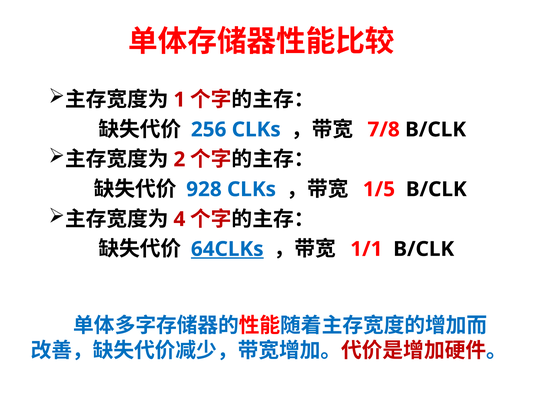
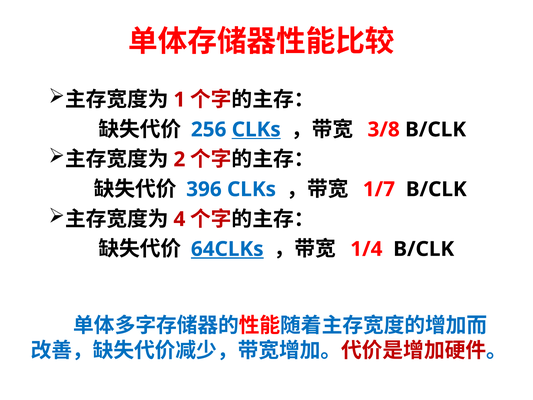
CLKs at (256, 129) underline: none -> present
7/8: 7/8 -> 3/8
928: 928 -> 396
1/5: 1/5 -> 1/7
1/1: 1/1 -> 1/4
